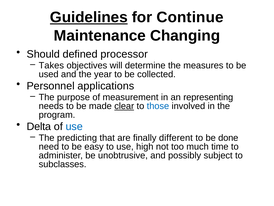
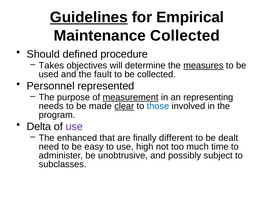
Continue: Continue -> Empirical
Maintenance Changing: Changing -> Collected
processor: processor -> procedure
measures underline: none -> present
year: year -> fault
applications: applications -> represented
measurement underline: none -> present
use at (74, 126) colour: blue -> purple
predicting: predicting -> enhanced
done: done -> dealt
